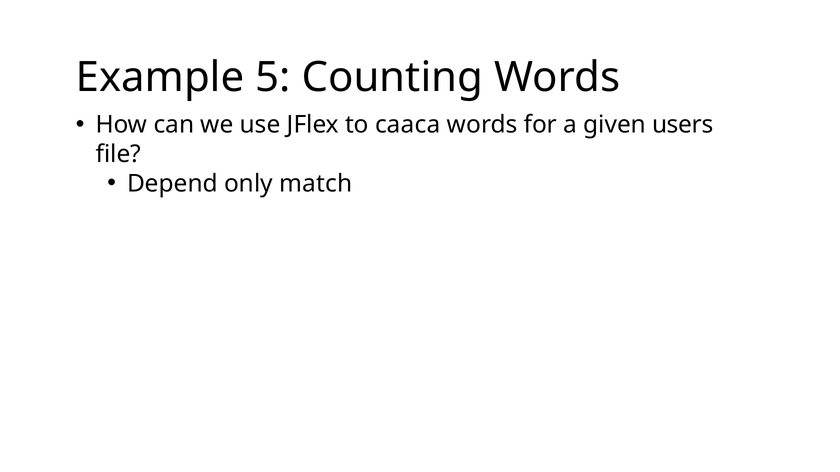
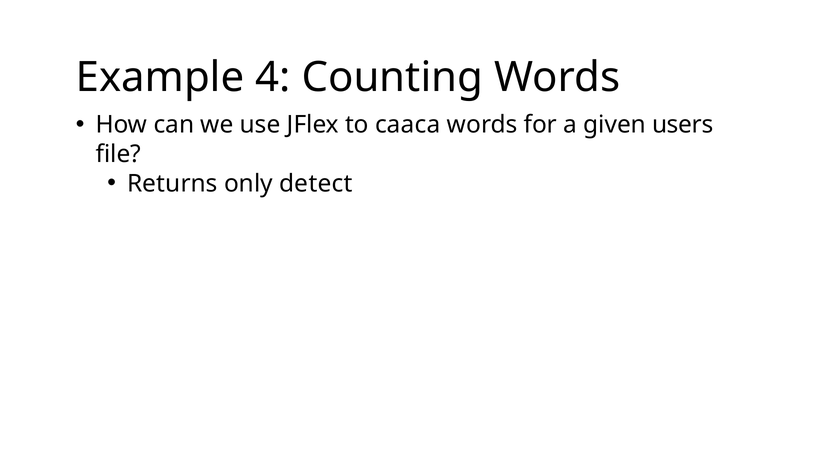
5: 5 -> 4
Depend: Depend -> Returns
match: match -> detect
